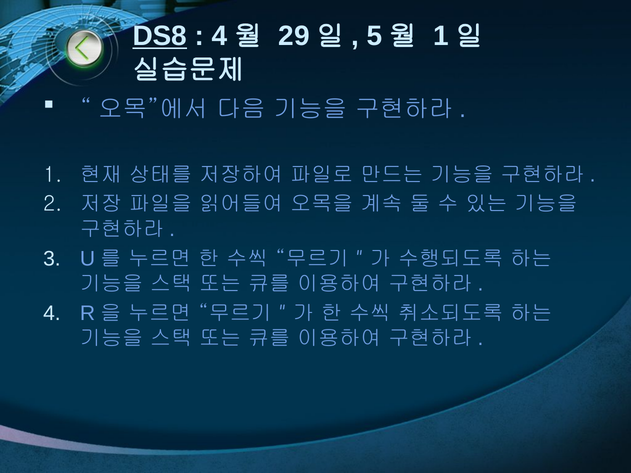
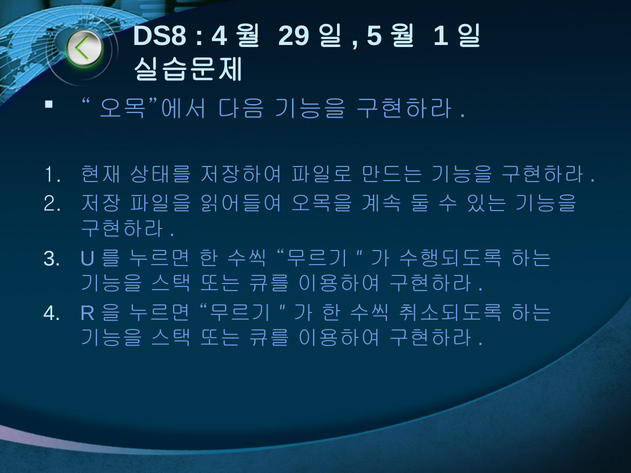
DS8 underline: present -> none
